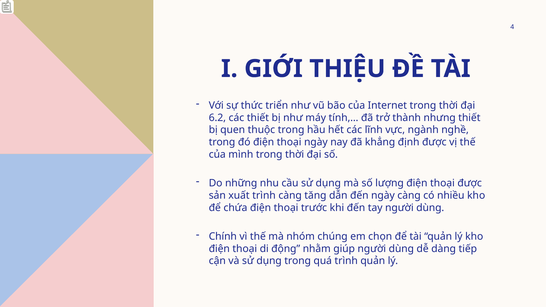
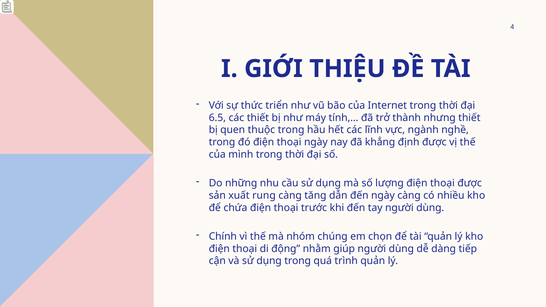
6.2: 6.2 -> 6.5
xuất trình: trình -> rung
